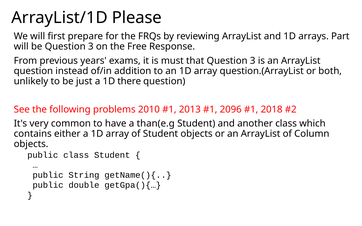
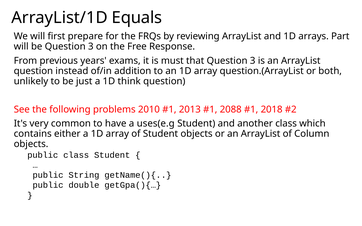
Please: Please -> Equals
there: there -> think
2096: 2096 -> 2088
than(e.g: than(e.g -> uses(e.g
